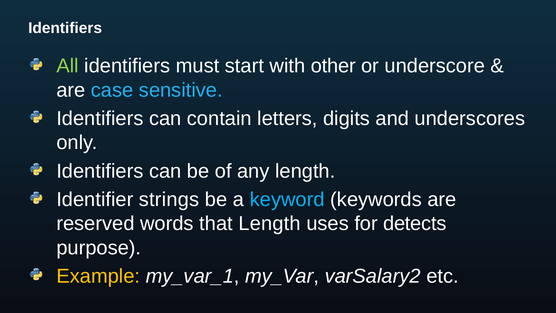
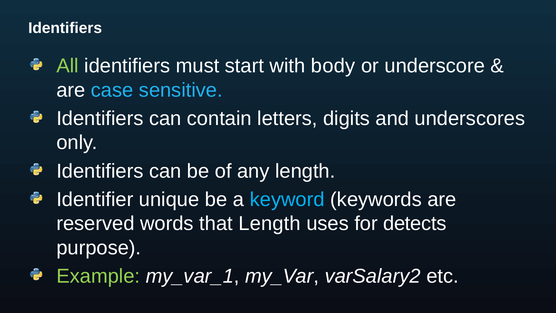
other: other -> body
strings: strings -> unique
Example colour: yellow -> light green
